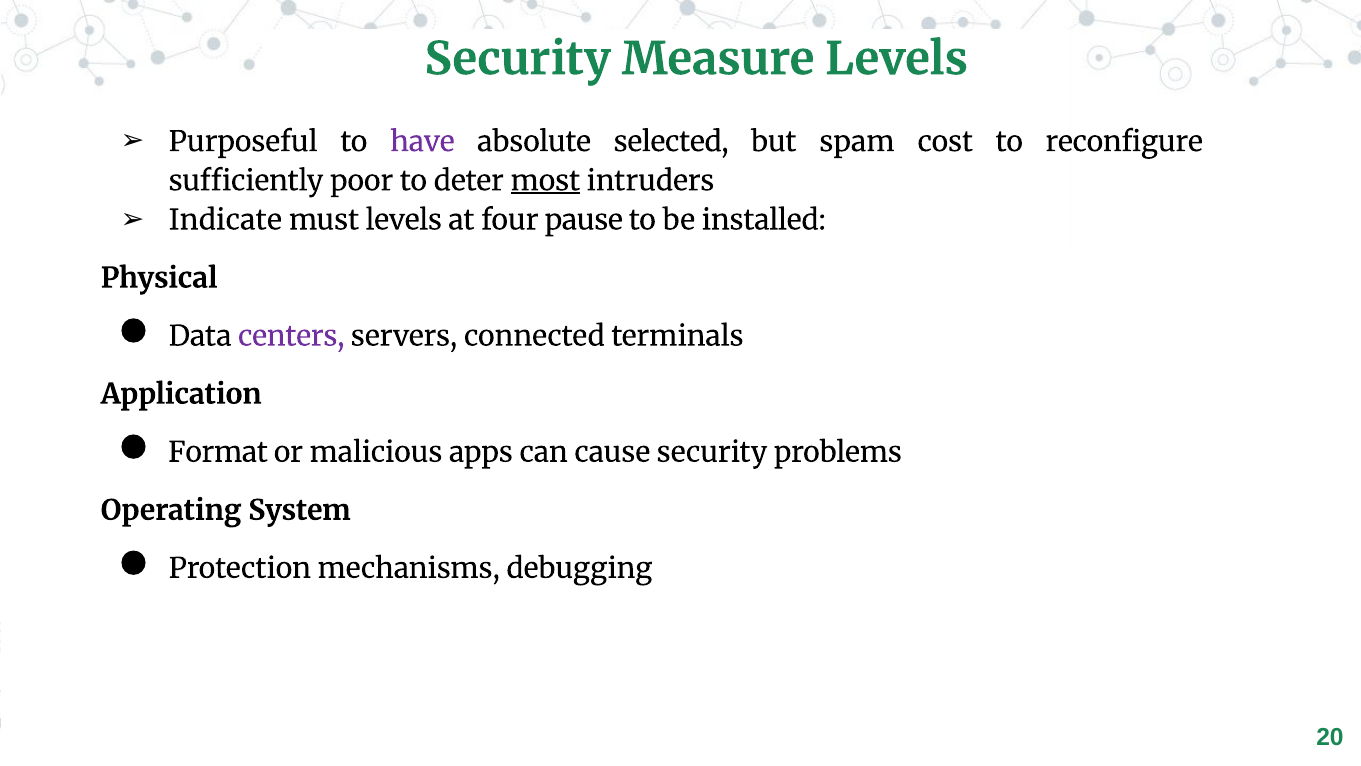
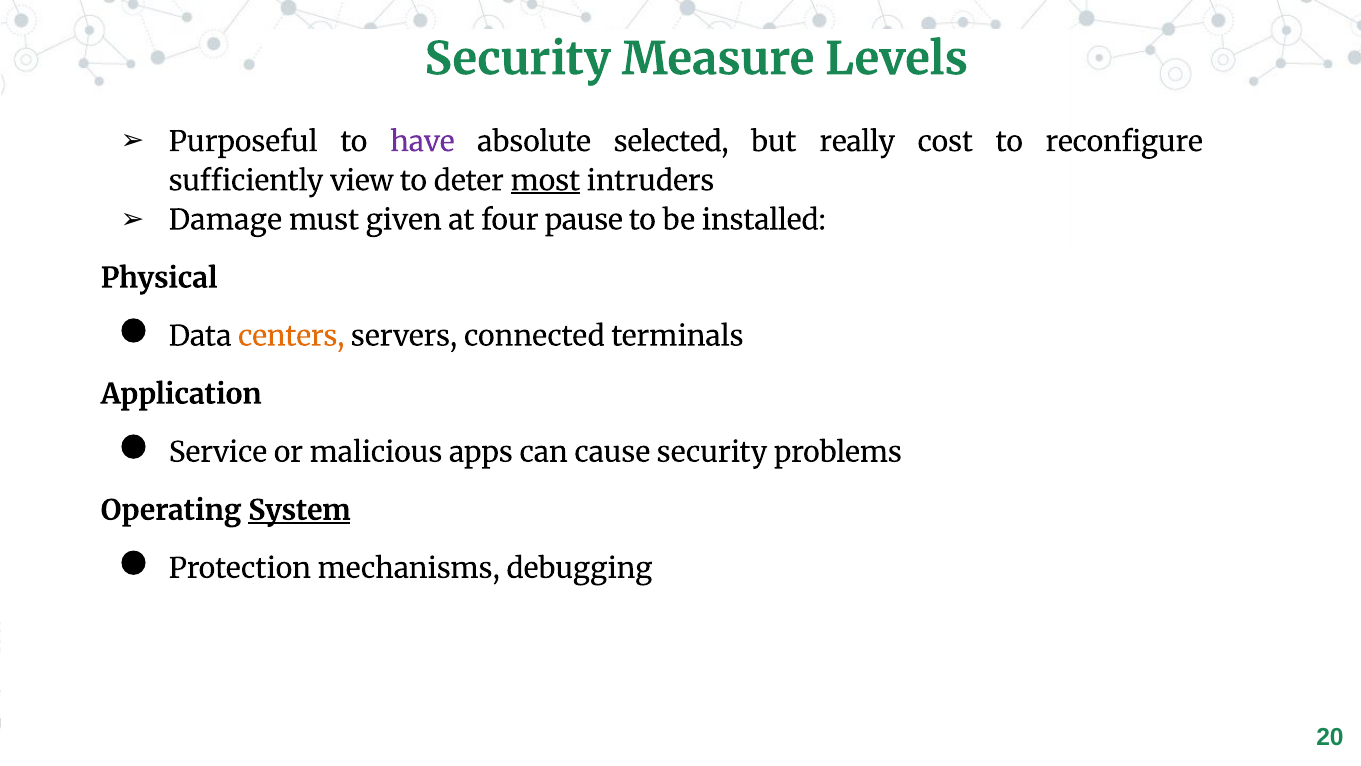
spam: spam -> really
poor: poor -> view
Indicate: Indicate -> Damage
must levels: levels -> given
centers colour: purple -> orange
Format: Format -> Service
System underline: none -> present
